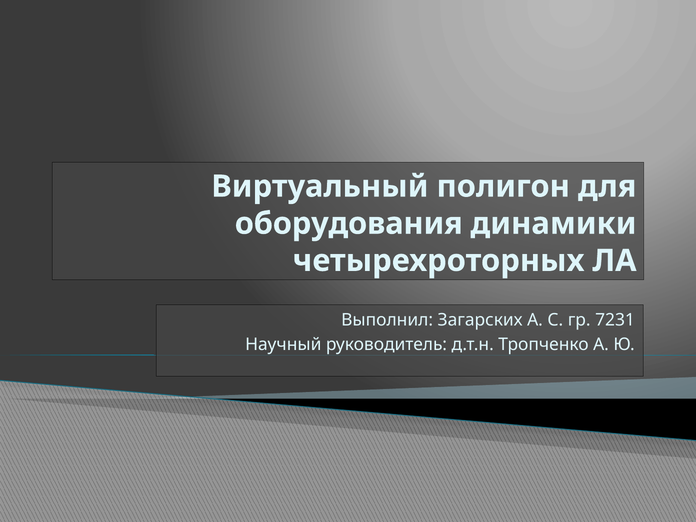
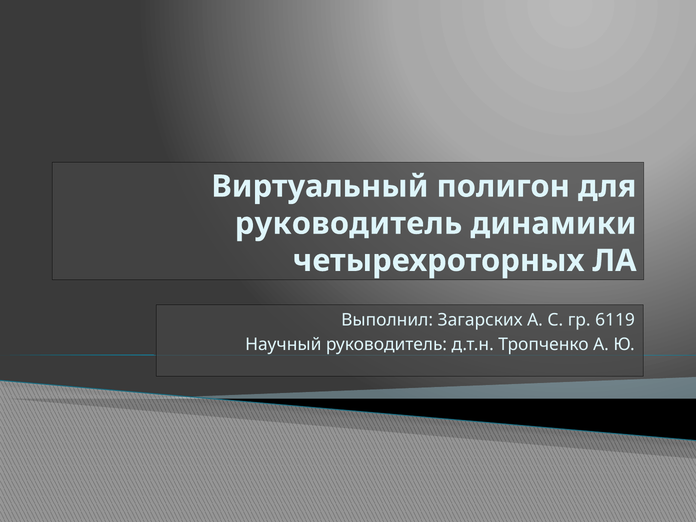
оборудования at (349, 224): оборудования -> руководитель
7231: 7231 -> 6119
